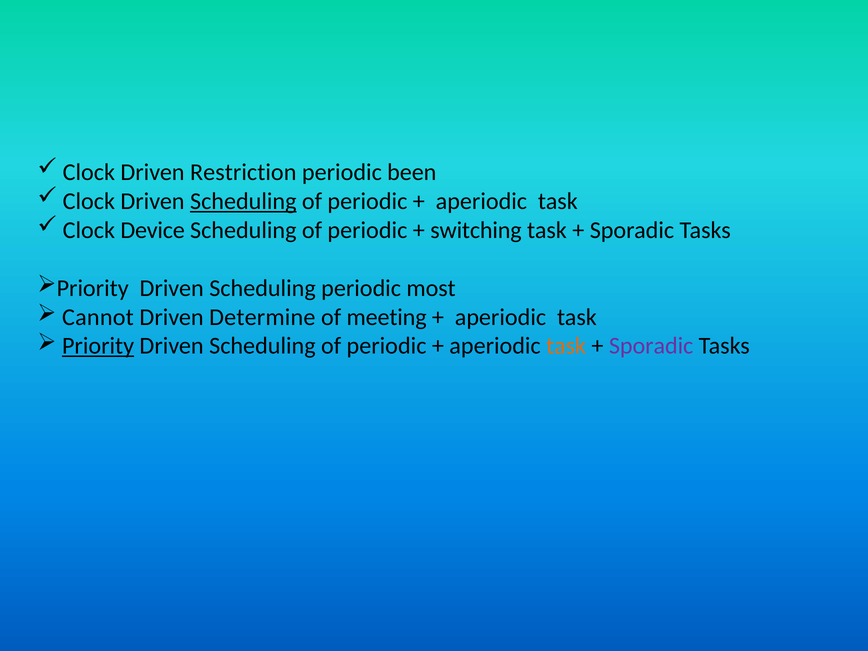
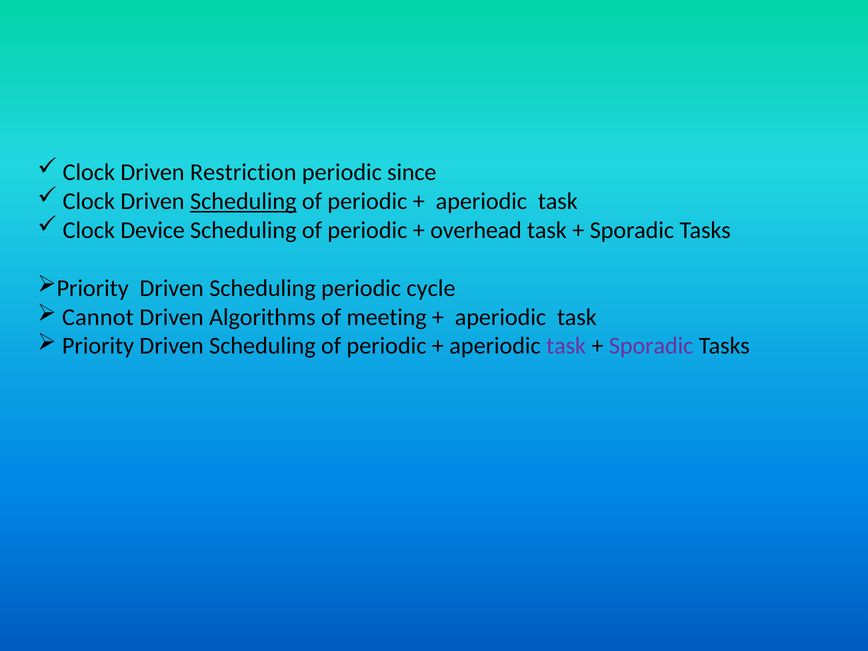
been: been -> since
switching: switching -> overhead
most: most -> cycle
Determine: Determine -> Algorithms
Priority at (98, 346) underline: present -> none
task at (566, 346) colour: orange -> purple
